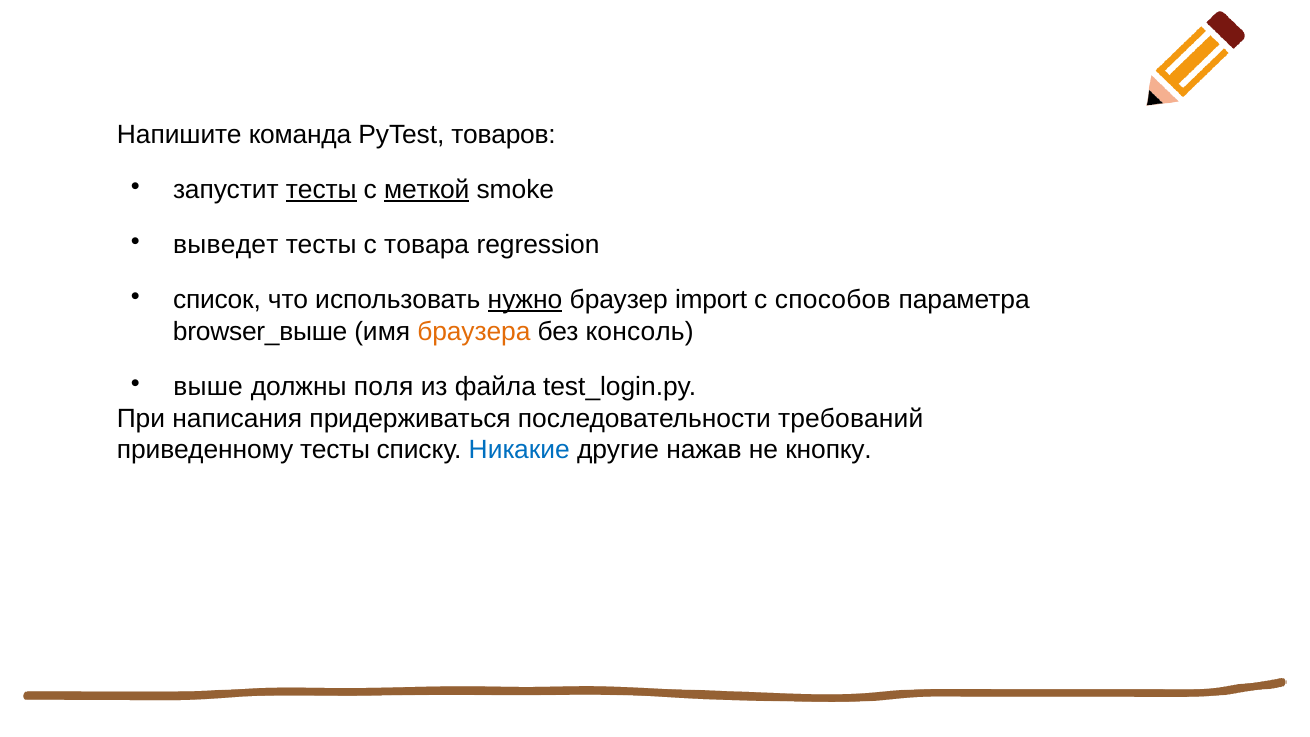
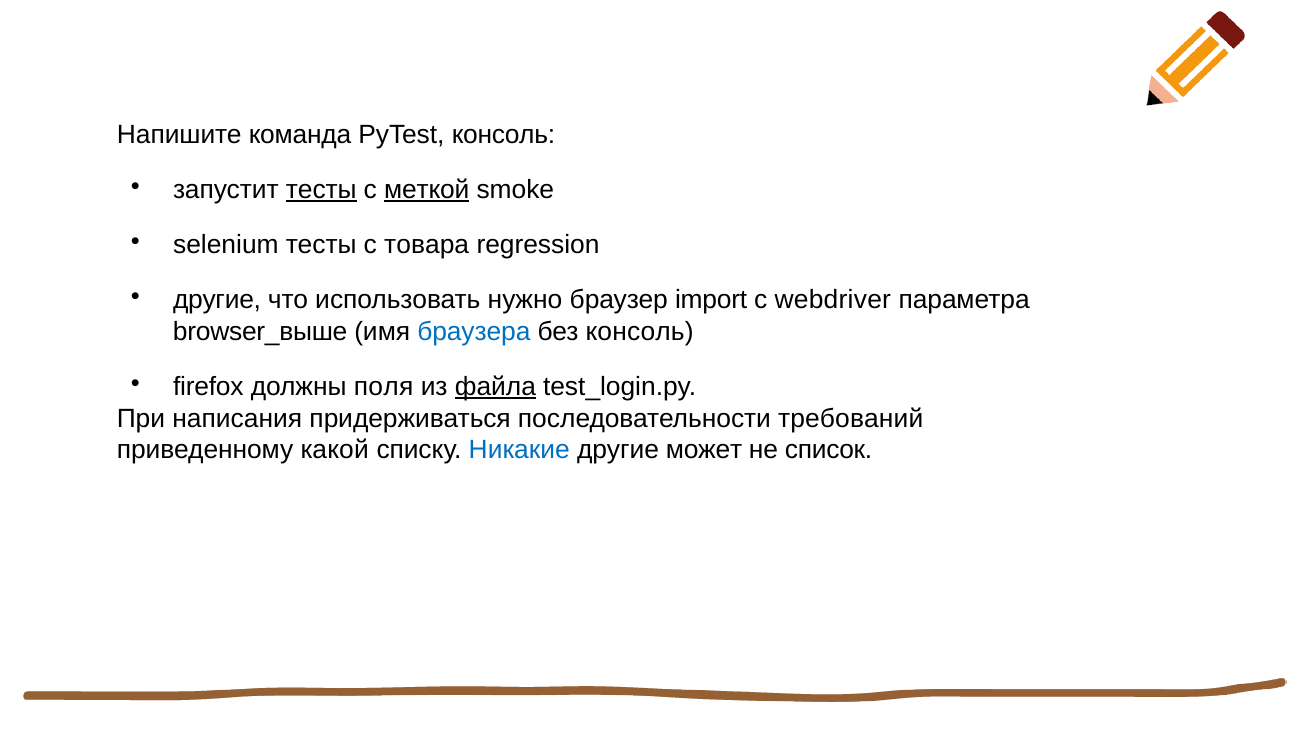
PyTest товаров: товаров -> консоль
выведет: выведет -> selenium
список at (217, 300): список -> другие
нужно underline: present -> none
способов: способов -> webdriver
браузера colour: orange -> blue
выше: выше -> firefox
файла underline: none -> present
приведенному тесты: тесты -> какой
нажав: нажав -> может
кнопку: кнопку -> список
